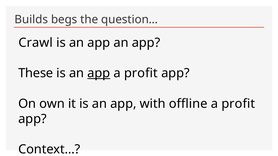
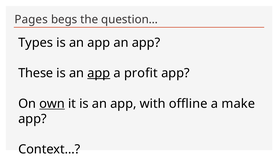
Builds: Builds -> Pages
Crawl: Crawl -> Types
own underline: none -> present
profit at (238, 104): profit -> make
